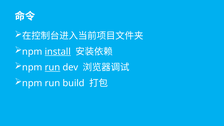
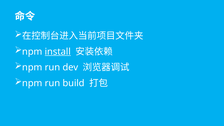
run at (52, 67) underline: present -> none
